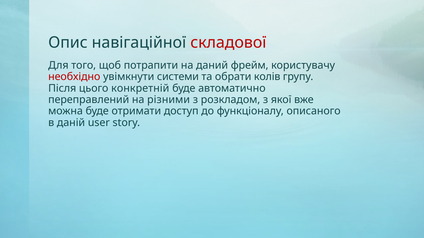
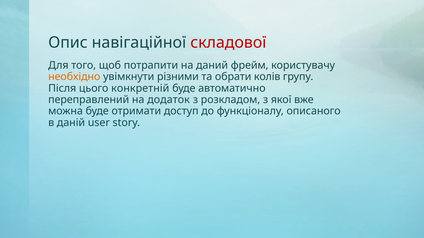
необхідно colour: red -> orange
системи: системи -> різними
різними: різними -> додаток
